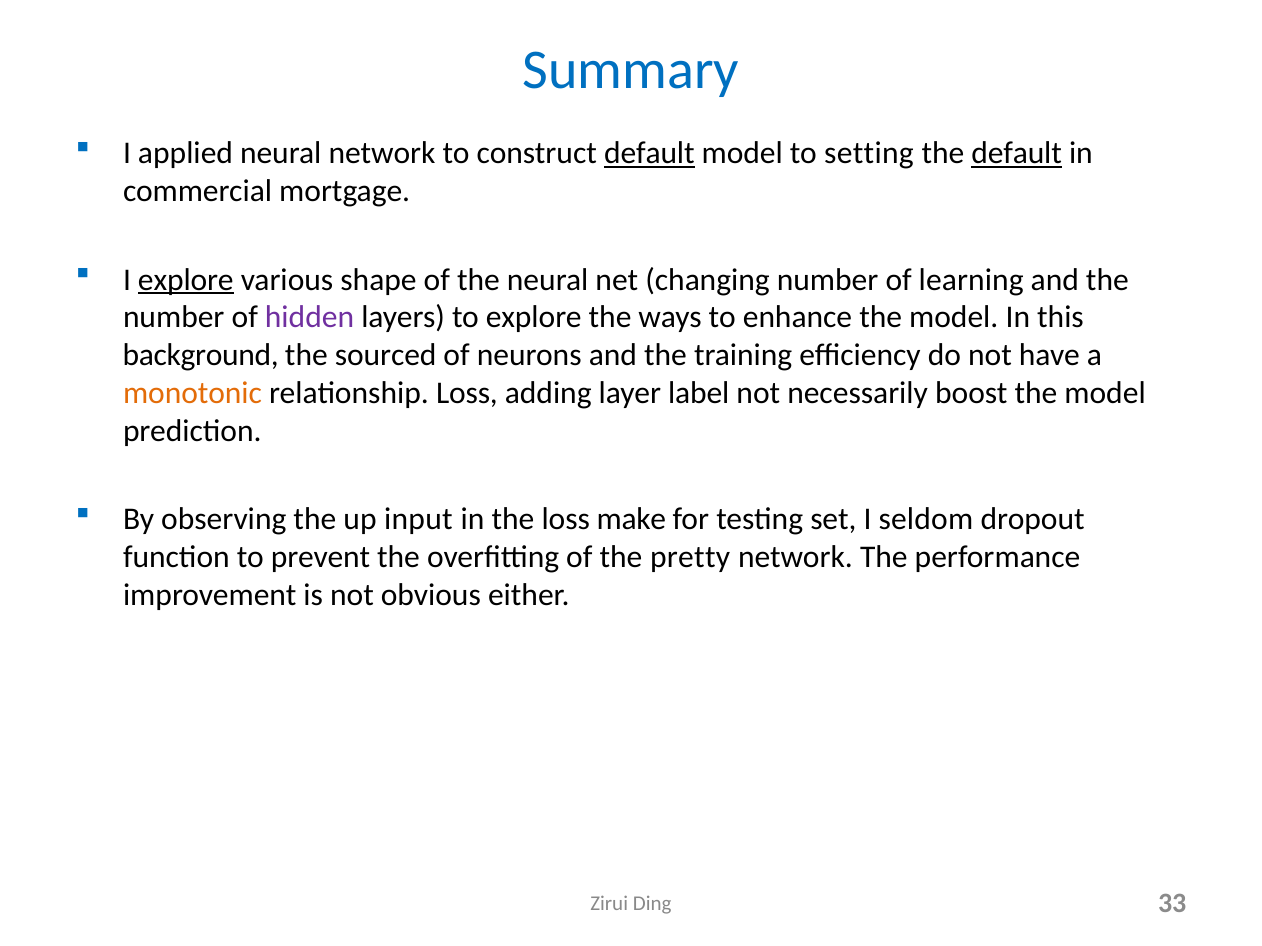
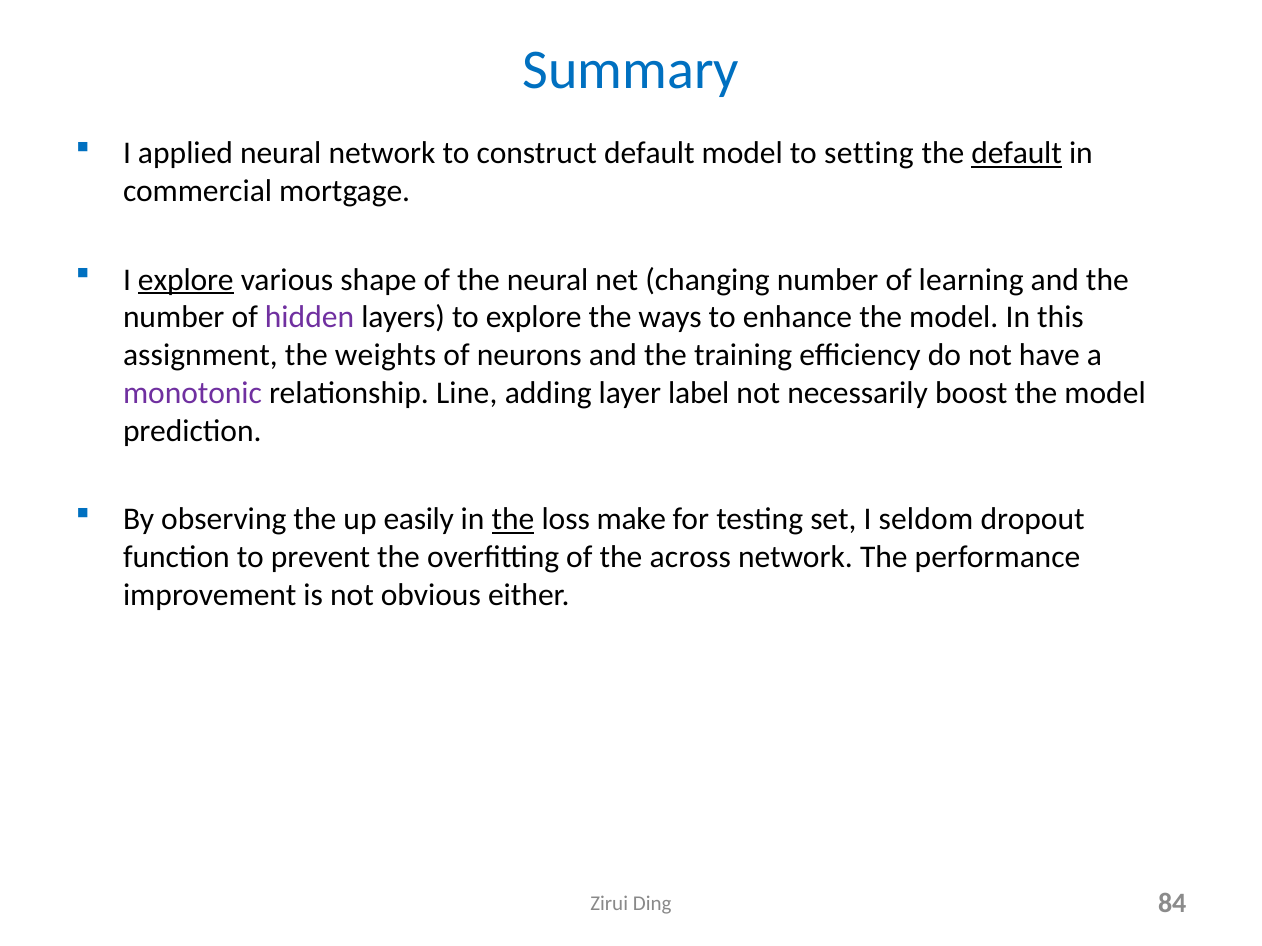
default at (649, 154) underline: present -> none
background: background -> assignment
sourced: sourced -> weights
monotonic colour: orange -> purple
relationship Loss: Loss -> Line
input: input -> easily
the at (513, 520) underline: none -> present
pretty: pretty -> across
33: 33 -> 84
